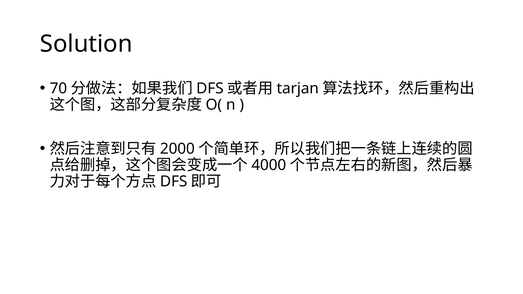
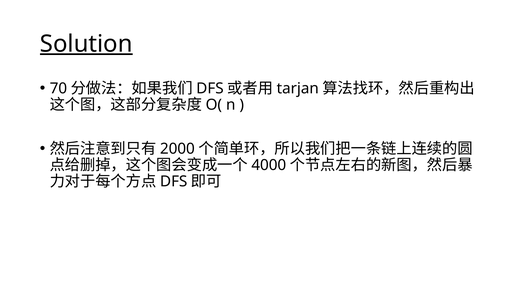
Solution underline: none -> present
